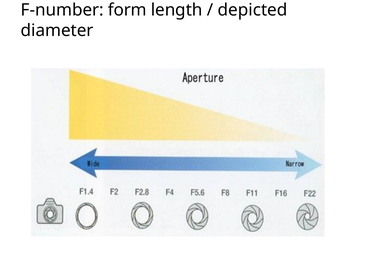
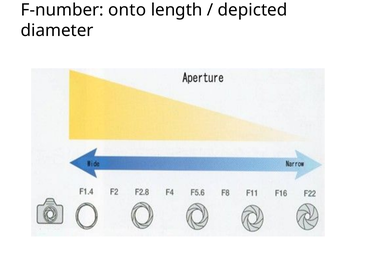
form: form -> onto
